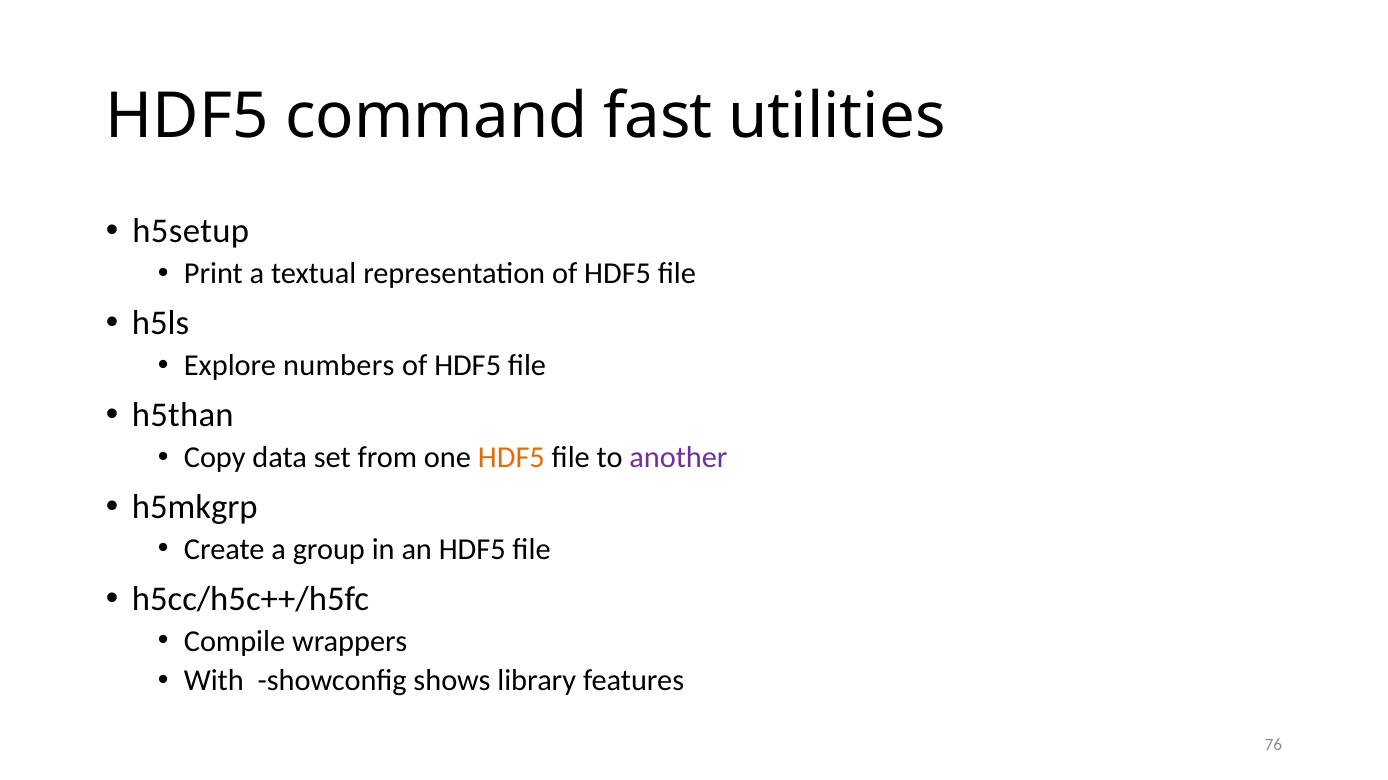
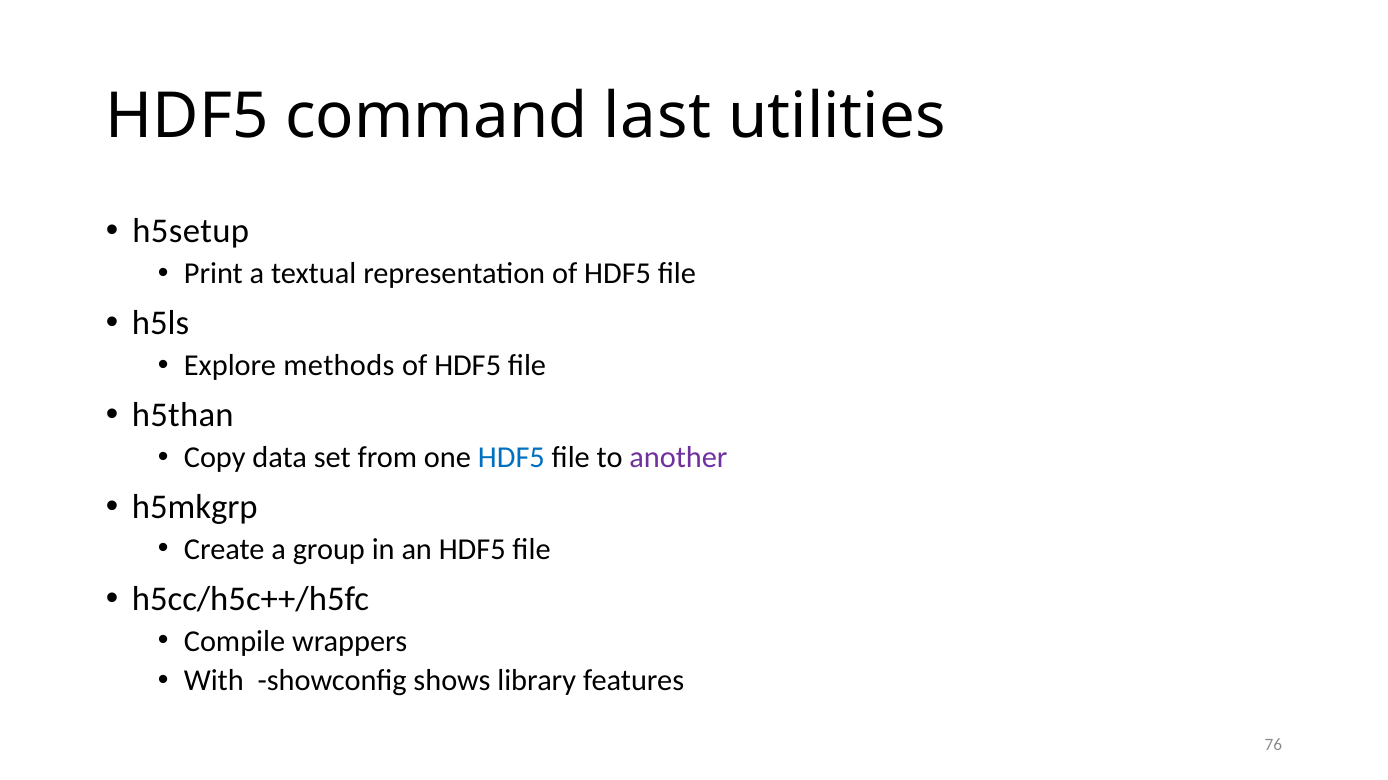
fast: fast -> last
numbers: numbers -> methods
HDF5 at (511, 458) colour: orange -> blue
